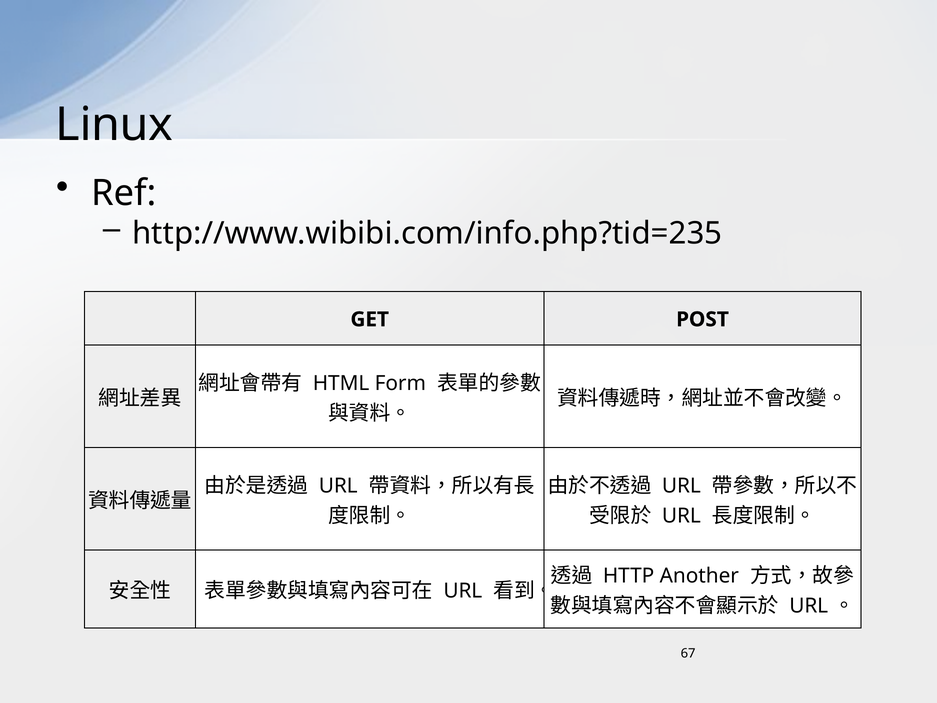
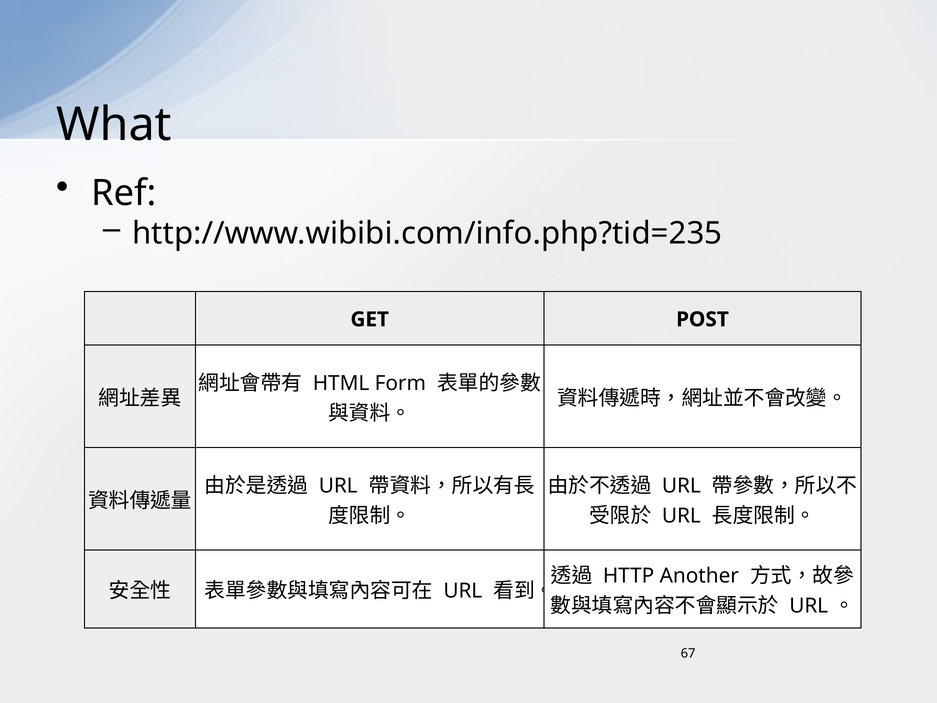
Linux: Linux -> What
